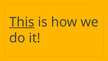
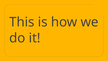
This underline: present -> none
